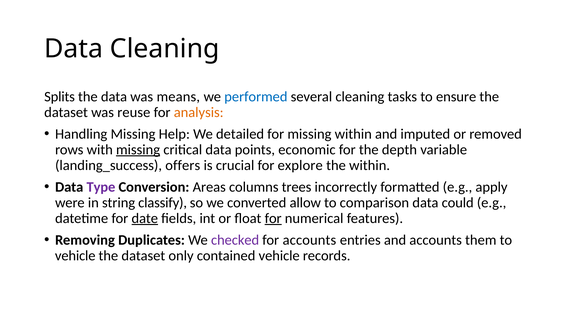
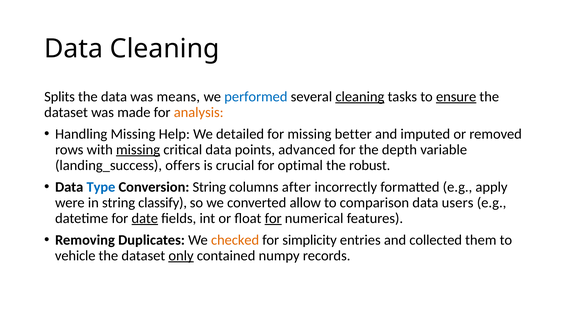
cleaning at (360, 97) underline: none -> present
ensure underline: none -> present
reuse: reuse -> made
missing within: within -> better
economic: economic -> advanced
explore: explore -> optimal
the within: within -> robust
Type colour: purple -> blue
Conversion Areas: Areas -> String
trees: trees -> after
could: could -> users
checked colour: purple -> orange
for accounts: accounts -> simplicity
and accounts: accounts -> collected
only underline: none -> present
contained vehicle: vehicle -> numpy
